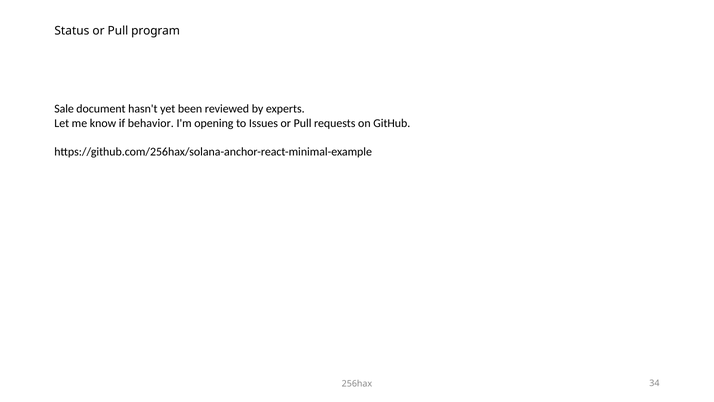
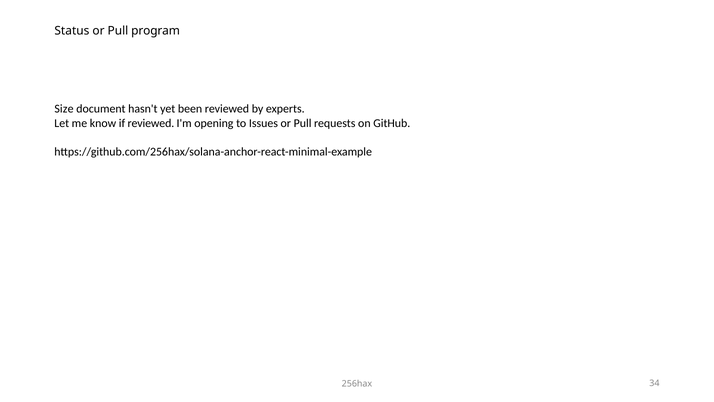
Sale: Sale -> Size
if behavior: behavior -> reviewed
